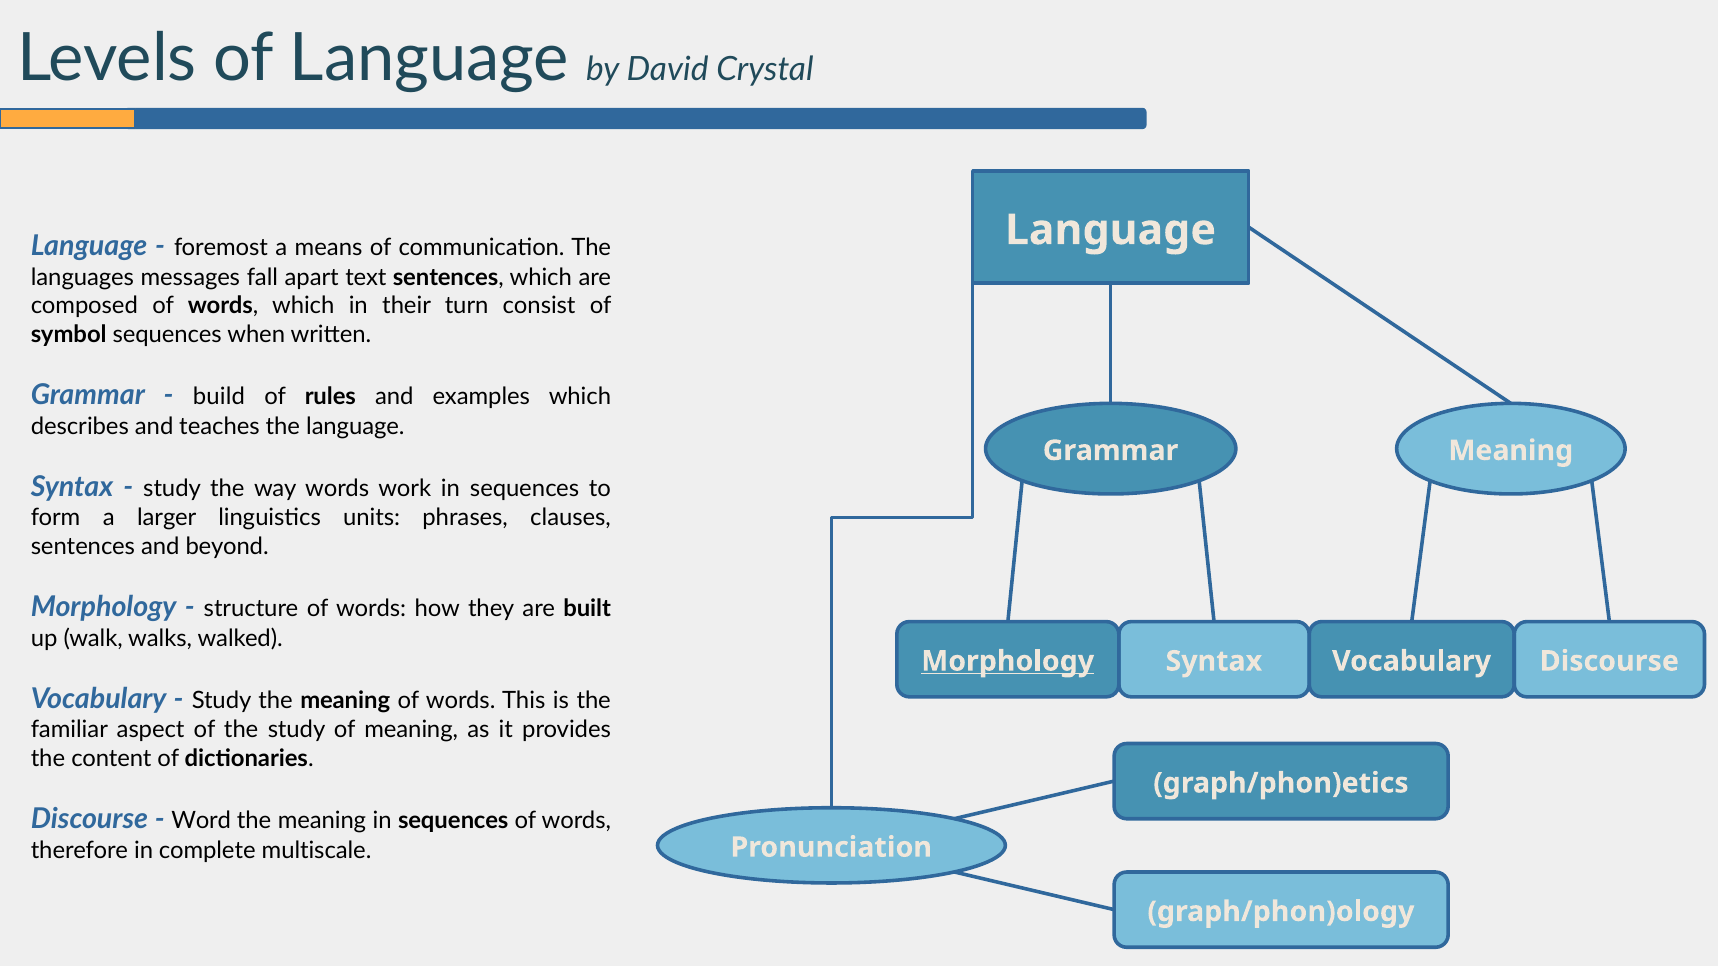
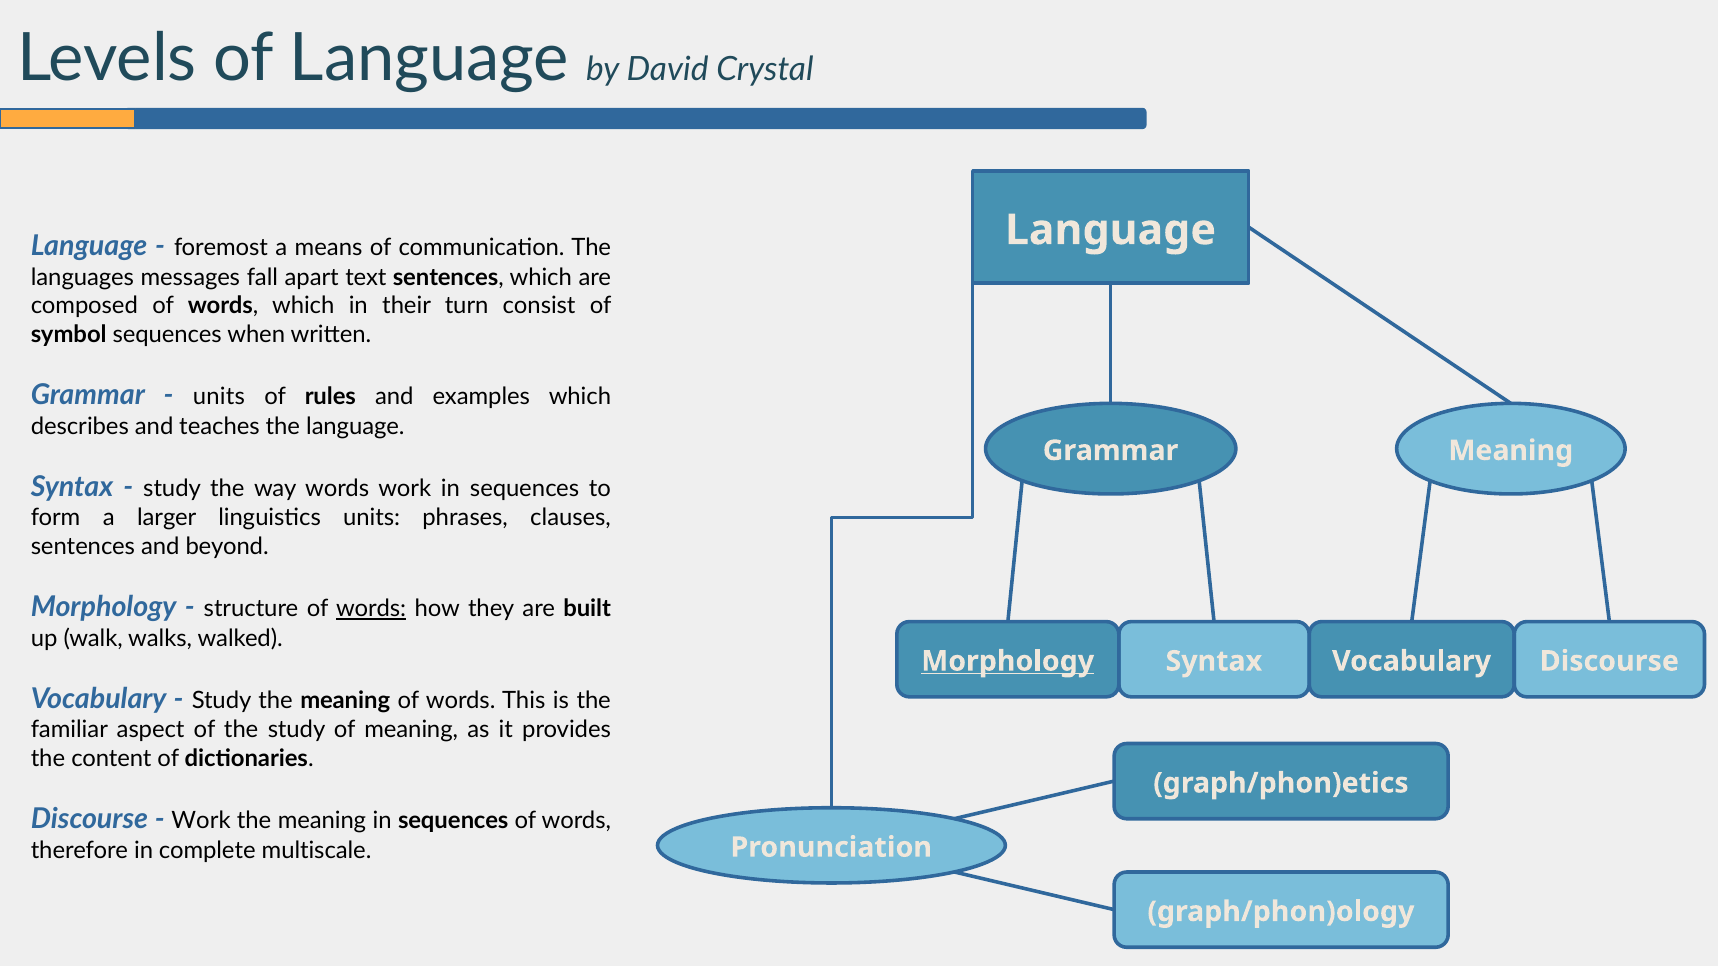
build at (219, 397): build -> units
words at (371, 609) underline: none -> present
Word at (201, 821): Word -> Work
